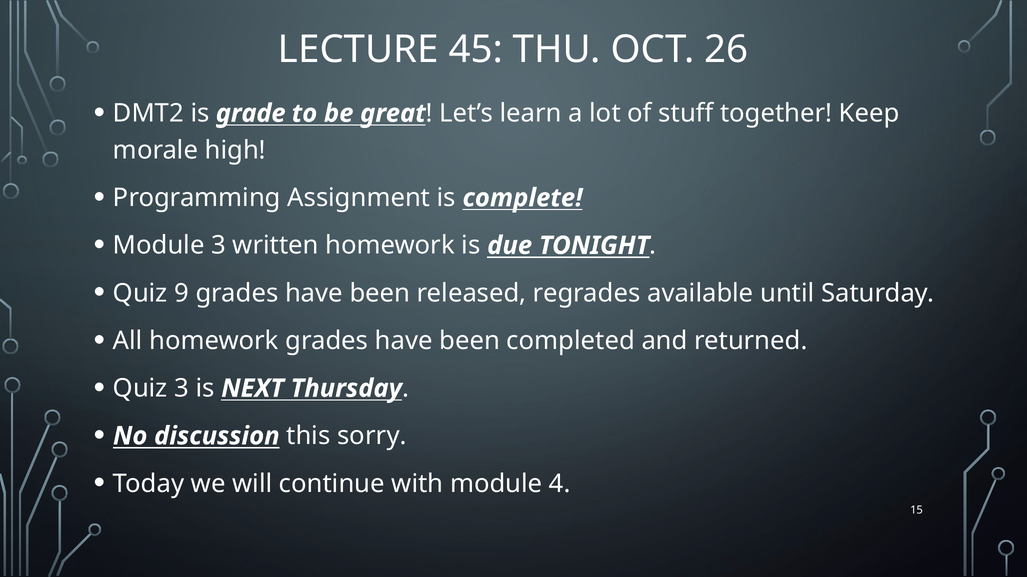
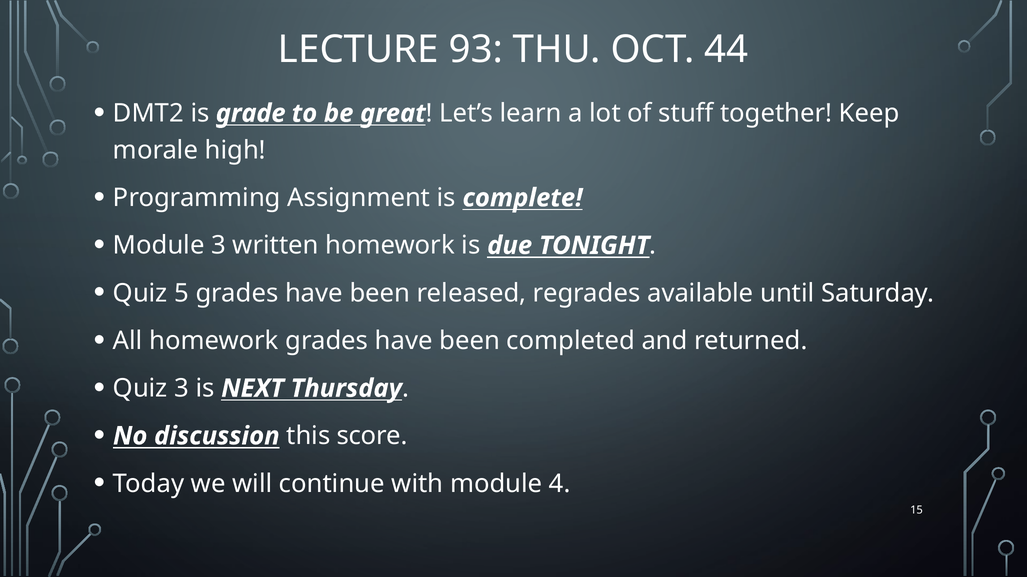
45: 45 -> 93
26: 26 -> 44
9: 9 -> 5
sorry: sorry -> score
